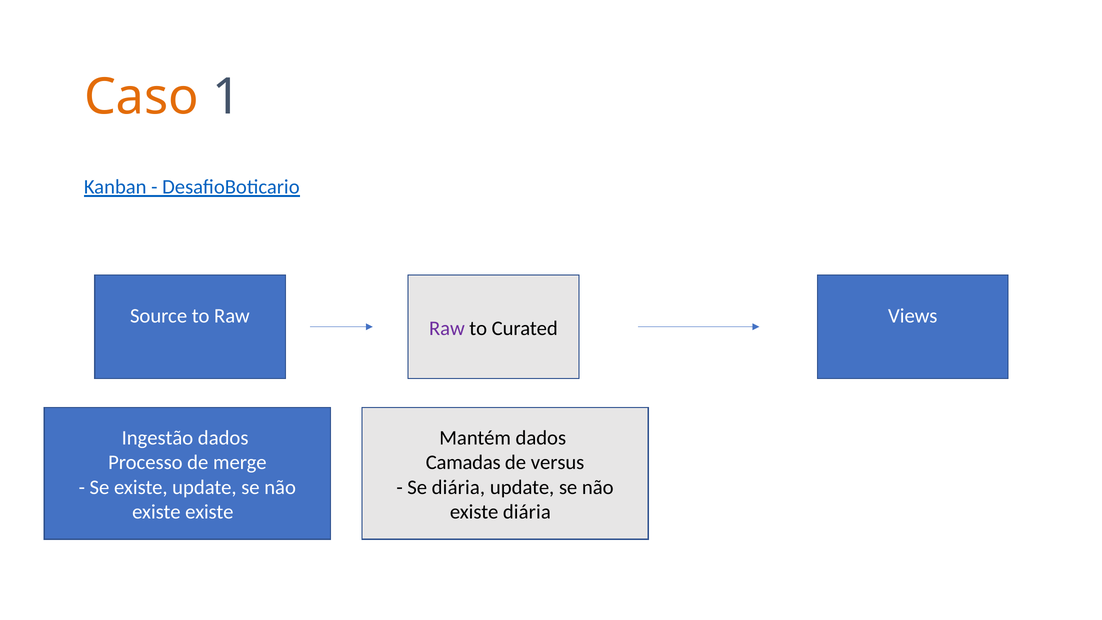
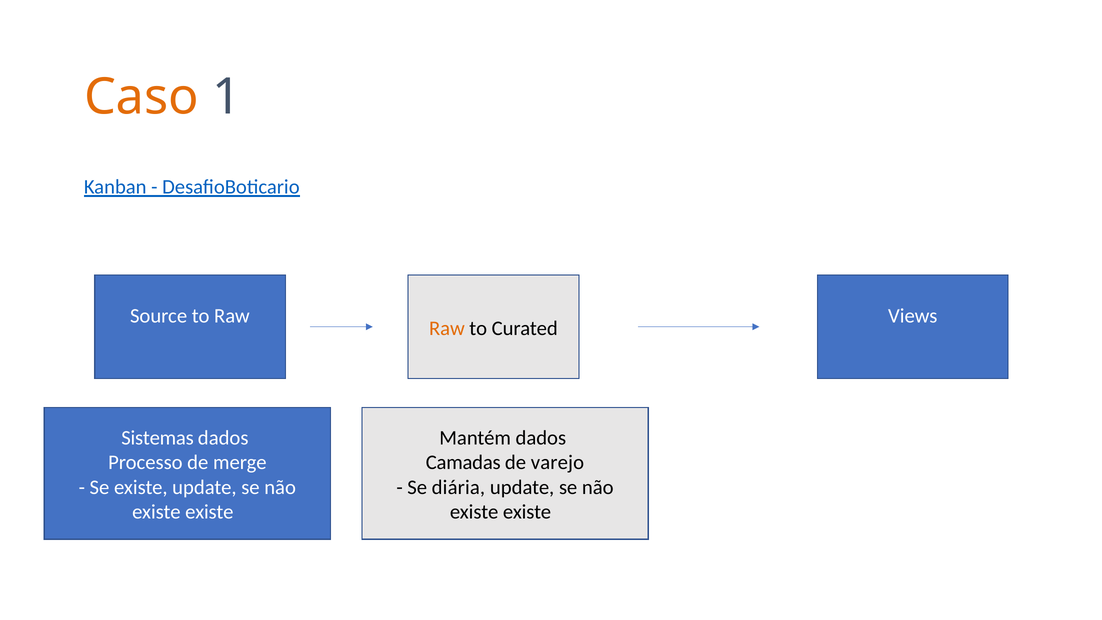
Raw at (447, 328) colour: purple -> orange
Ingestão: Ingestão -> Sistemas
versus: versus -> varejo
diária at (527, 512): diária -> existe
